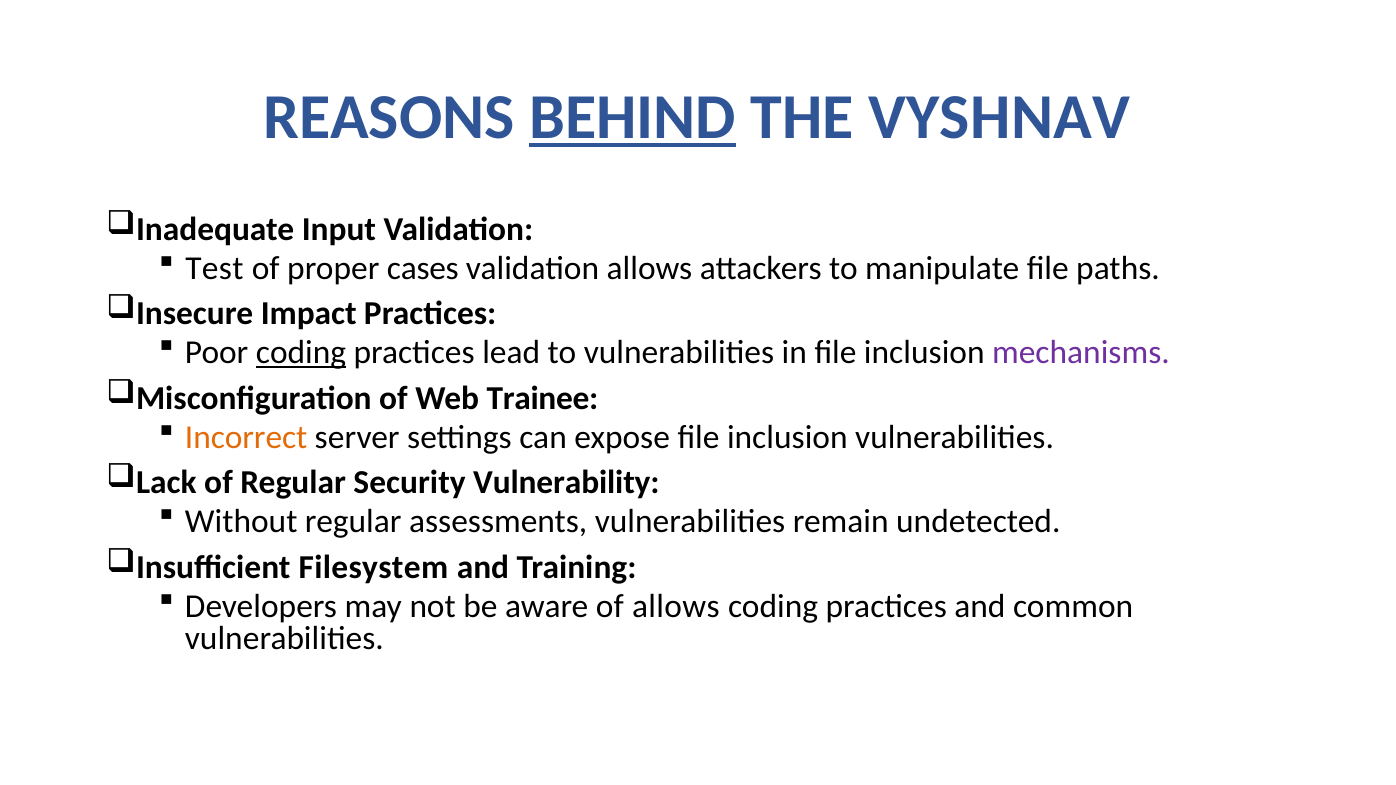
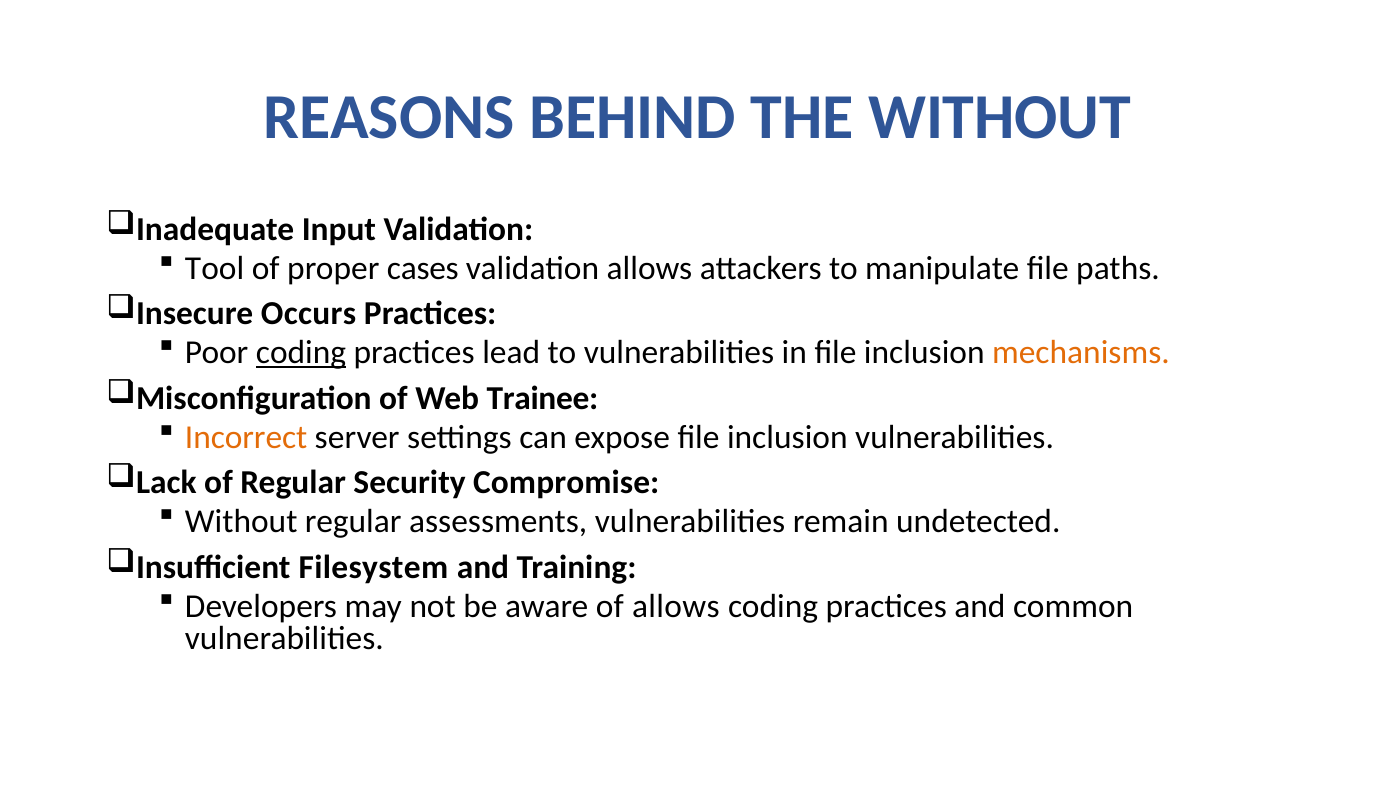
BEHIND underline: present -> none
THE VYSHNAV: VYSHNAV -> WITHOUT
Test: Test -> Tool
Impact: Impact -> Occurs
mechanisms colour: purple -> orange
Vulnerability: Vulnerability -> Compromise
